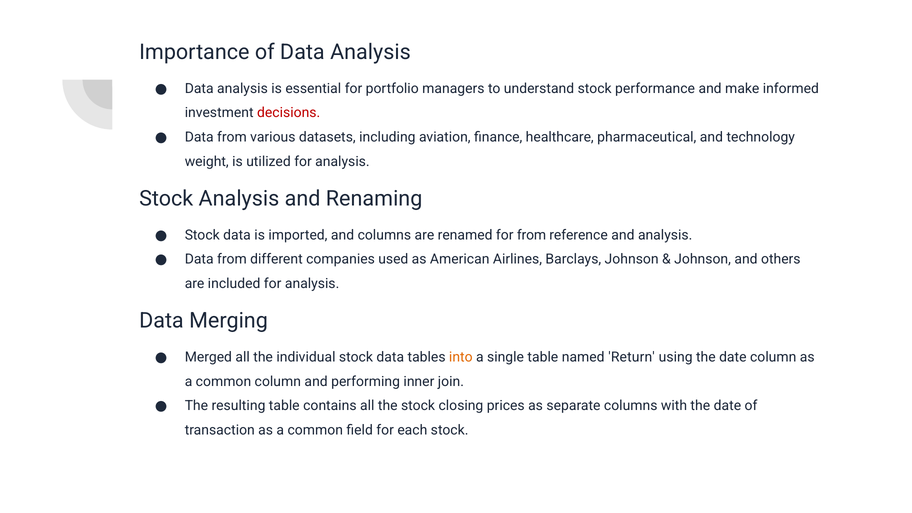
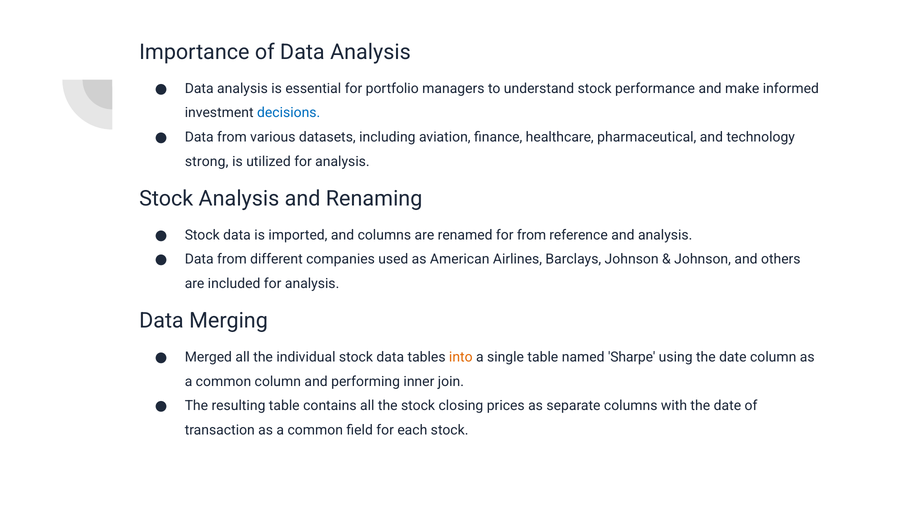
decisions colour: red -> blue
weight: weight -> strong
Return: Return -> Sharpe
